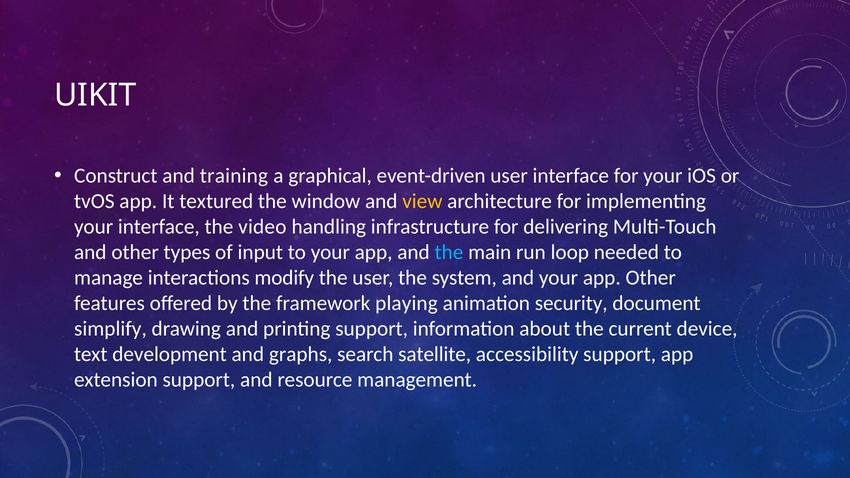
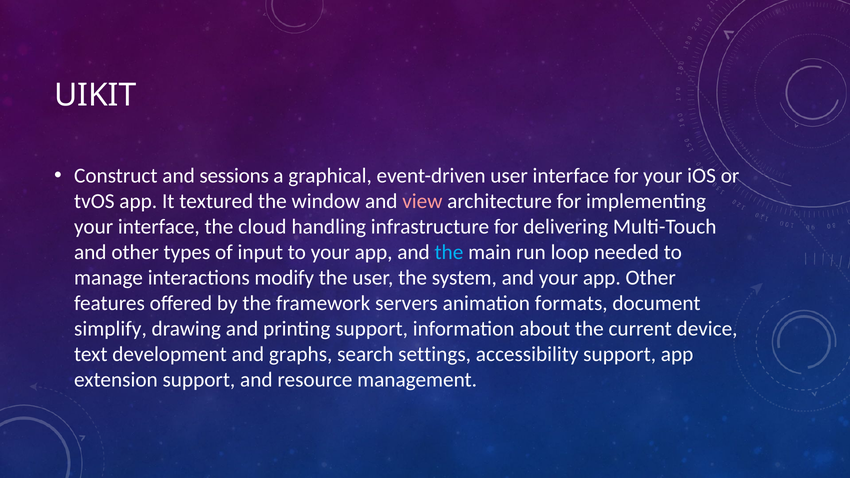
training: training -> sessions
view colour: yellow -> pink
video: video -> cloud
playing: playing -> servers
security: security -> formats
satellite: satellite -> settings
